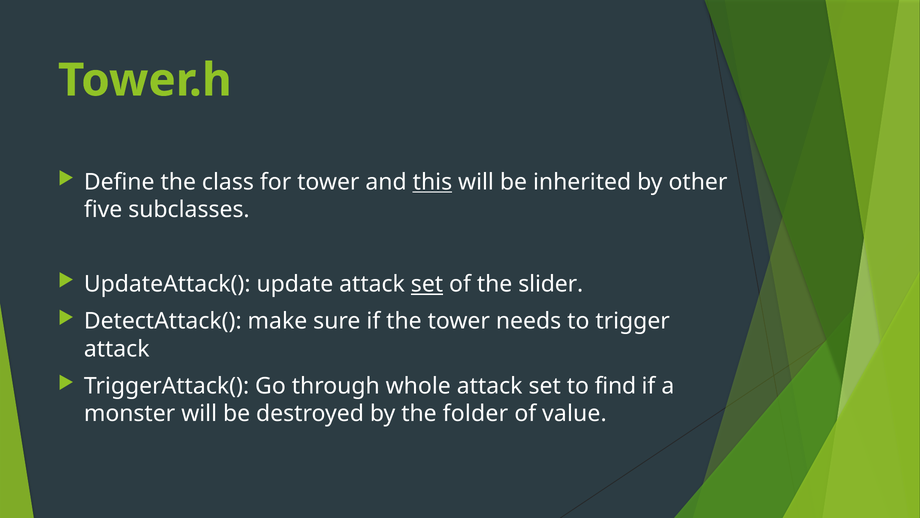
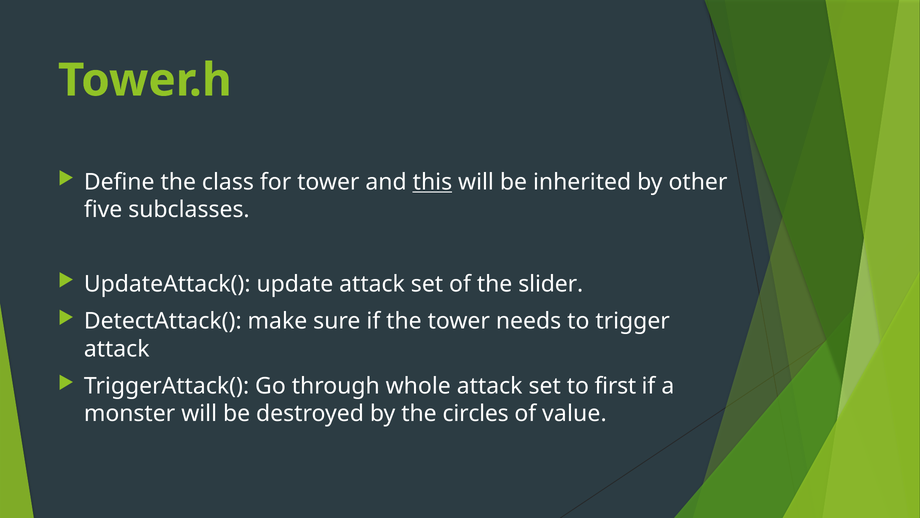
set at (427, 284) underline: present -> none
find: find -> first
folder: folder -> circles
